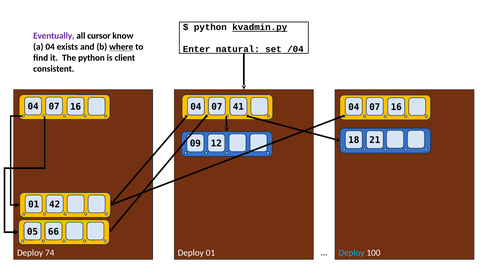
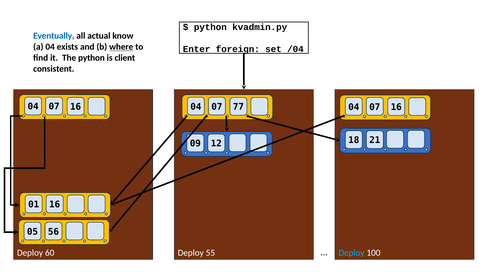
kvadmin.py underline: present -> none
Eventually colour: purple -> blue
cursor: cursor -> actual
natural: natural -> foreign
41: 41 -> 77
42 at (55, 204): 42 -> 16
66: 66 -> 56
74: 74 -> 60
Deploy 01: 01 -> 55
